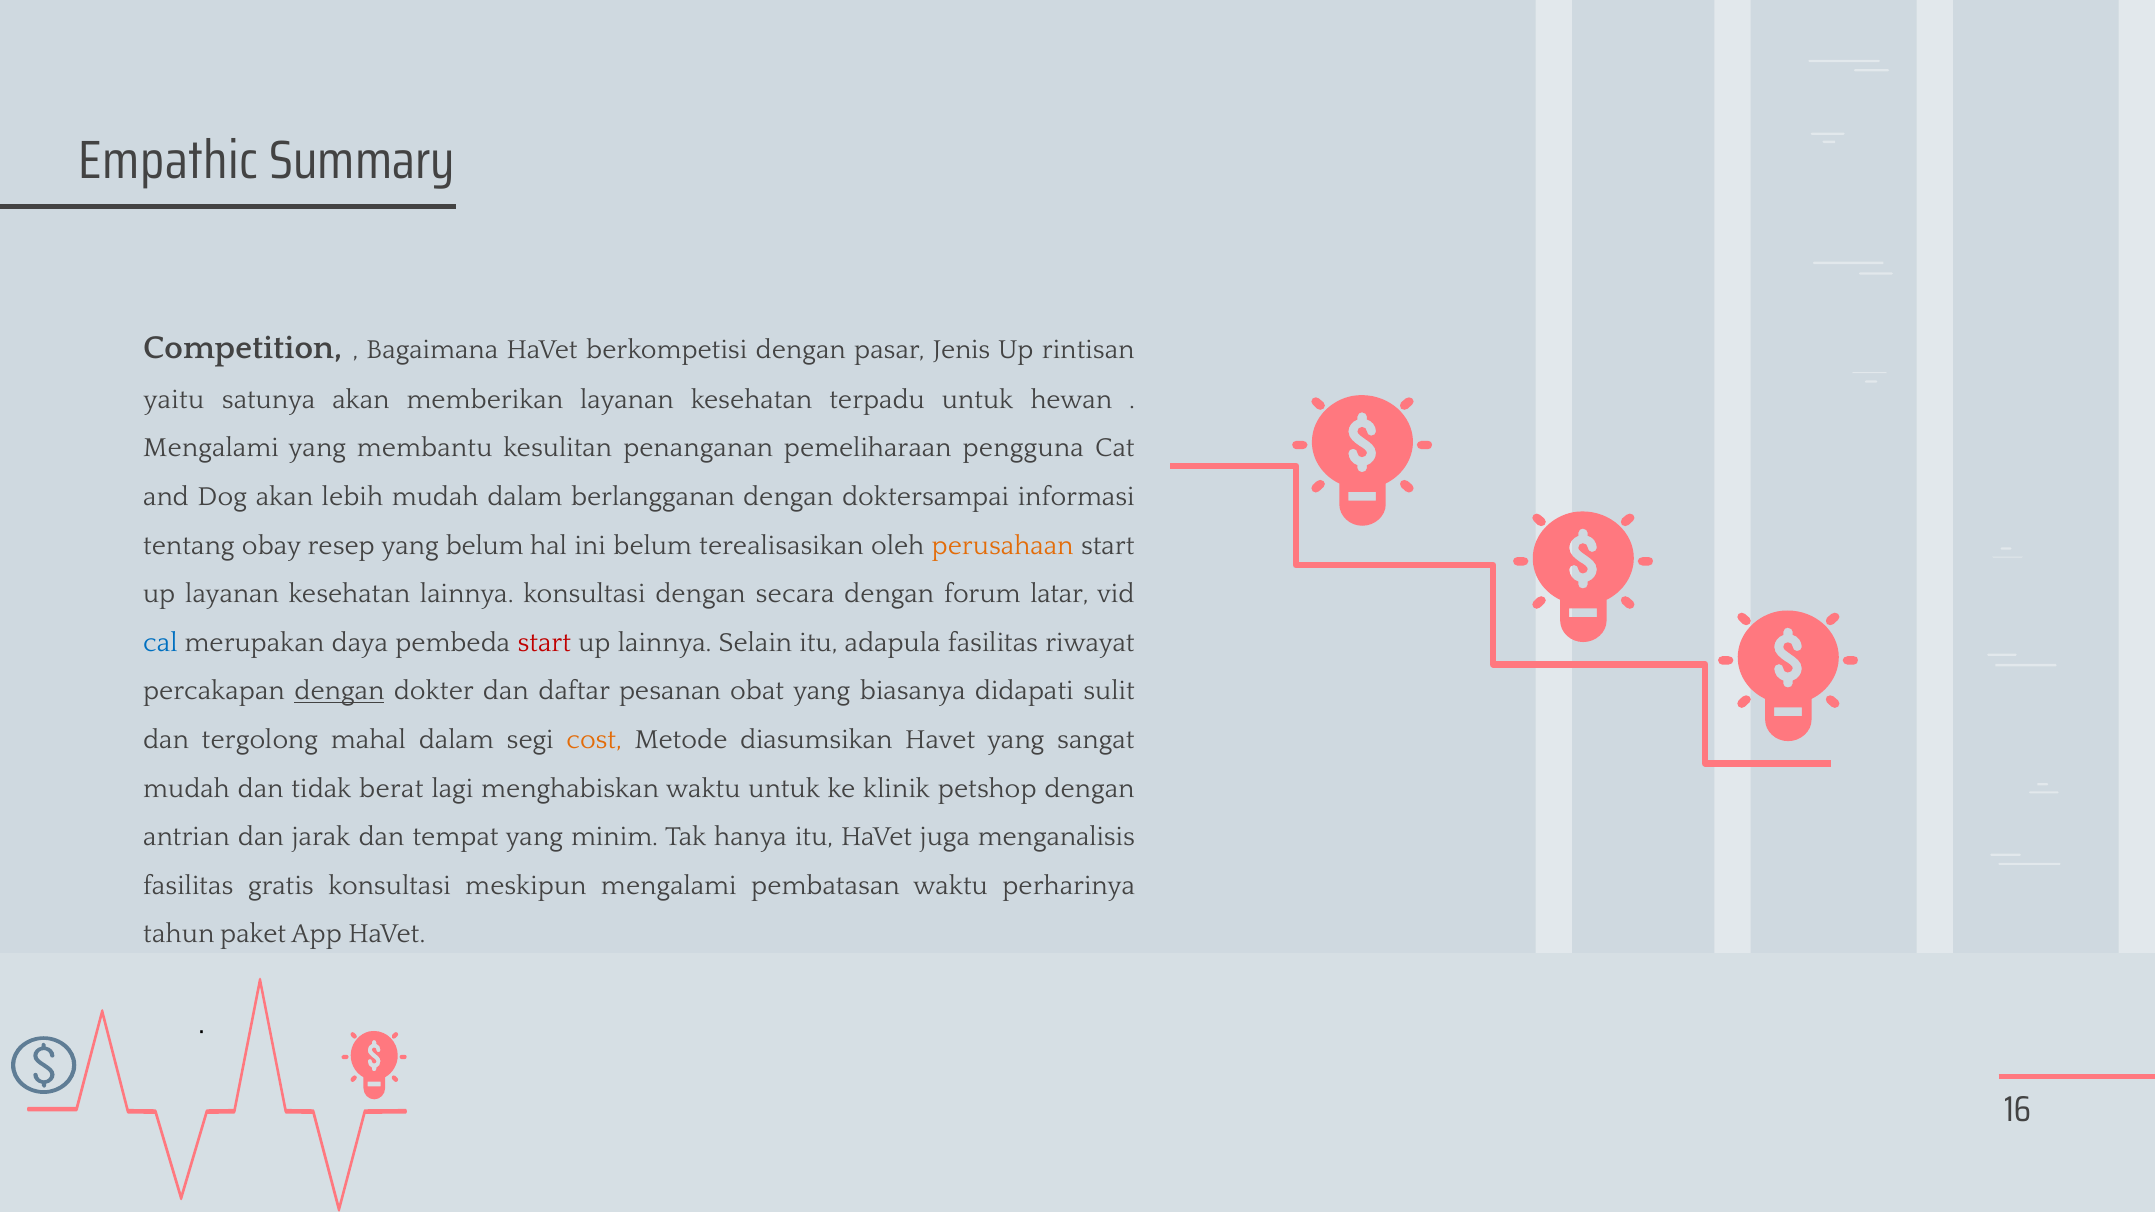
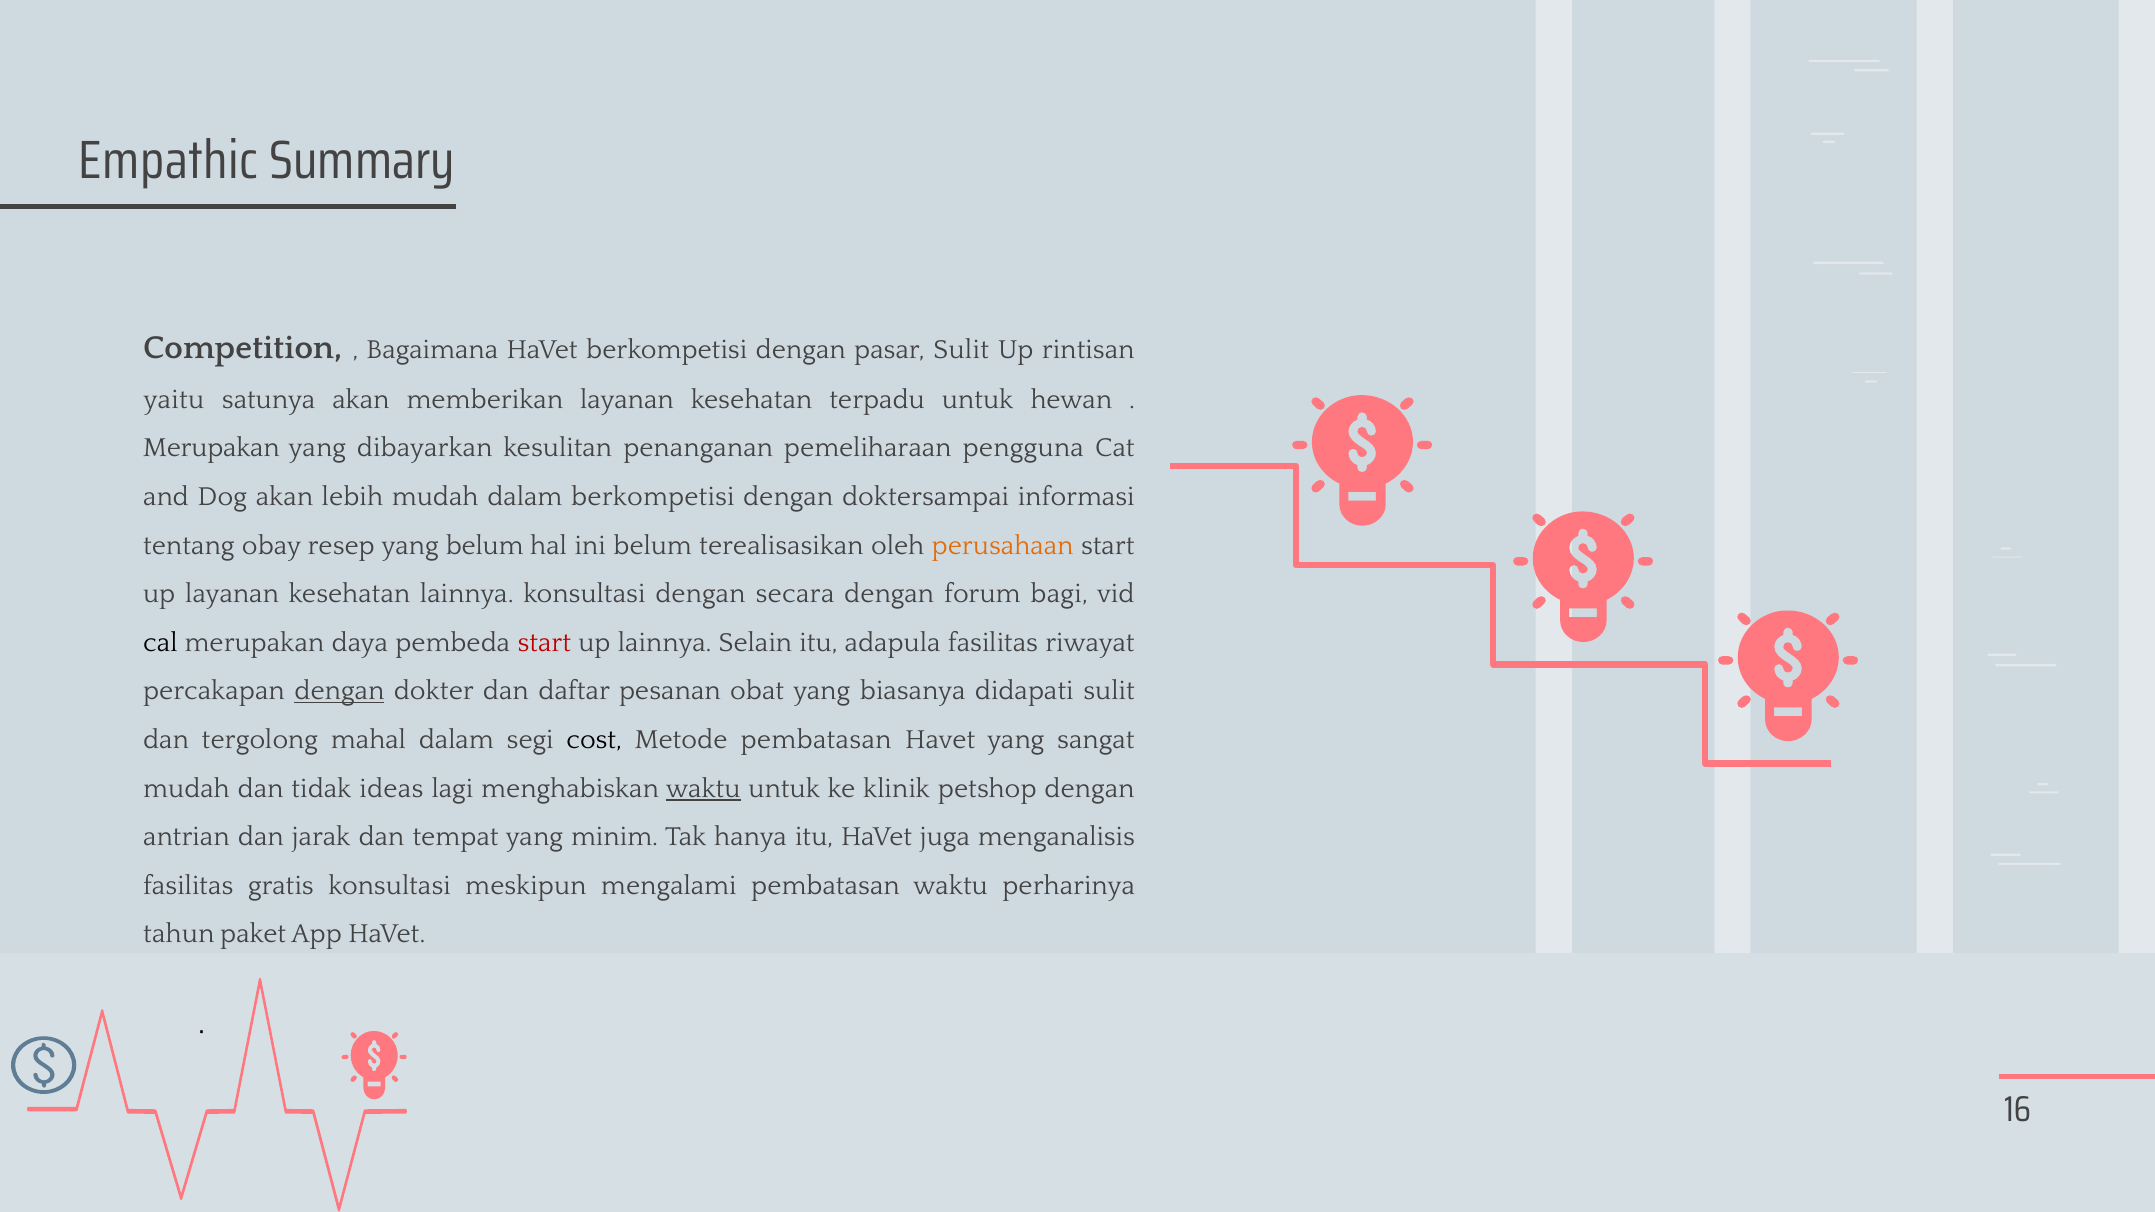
pasar Jenis: Jenis -> Sulit
Mengalami at (211, 448): Mengalami -> Merupakan
membantu: membantu -> dibayarkan
dalam berlangganan: berlangganan -> berkompetisi
latar: latar -> bagi
cal colour: blue -> black
cost colour: orange -> black
Metode diasumsikan: diasumsikan -> pembatasan
berat: berat -> ideas
waktu at (703, 788) underline: none -> present
